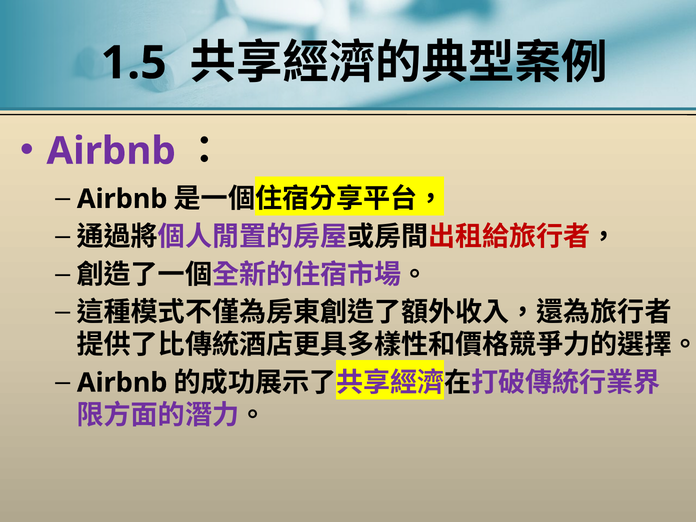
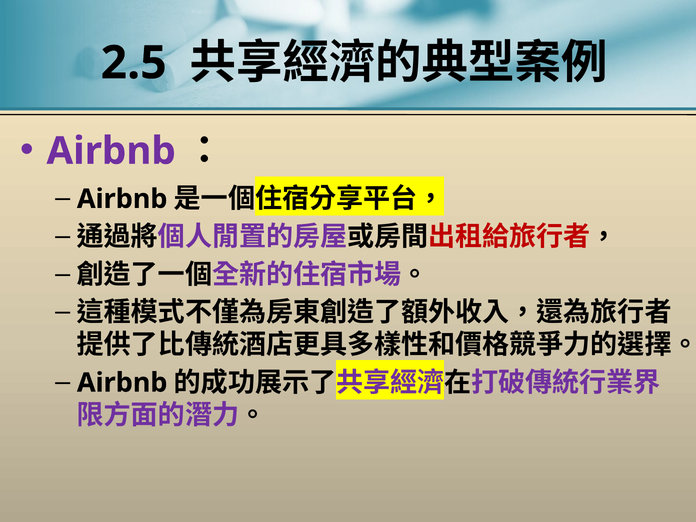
1.5: 1.5 -> 2.5
